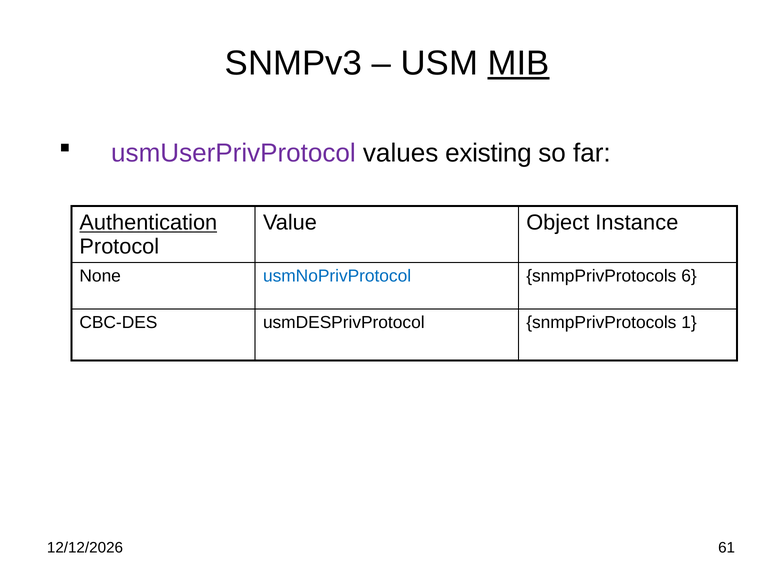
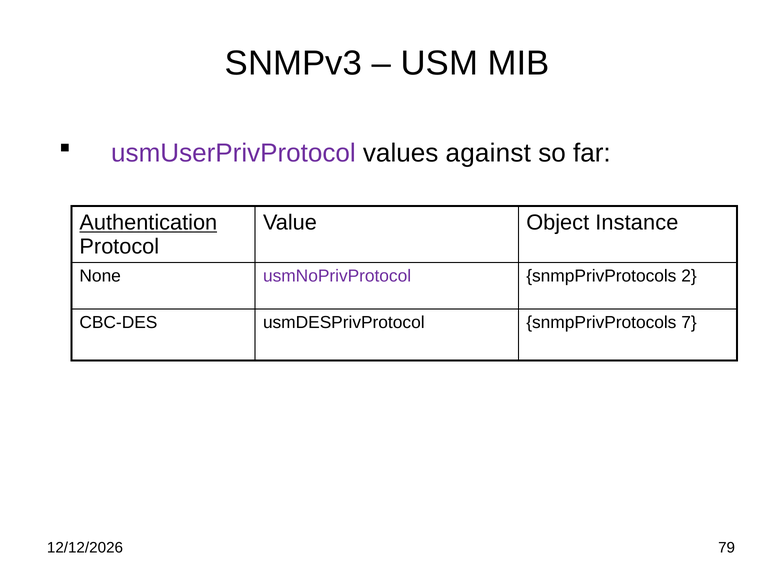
MIB underline: present -> none
existing: existing -> against
usmNoPrivProtocol colour: blue -> purple
6: 6 -> 2
1: 1 -> 7
61: 61 -> 79
